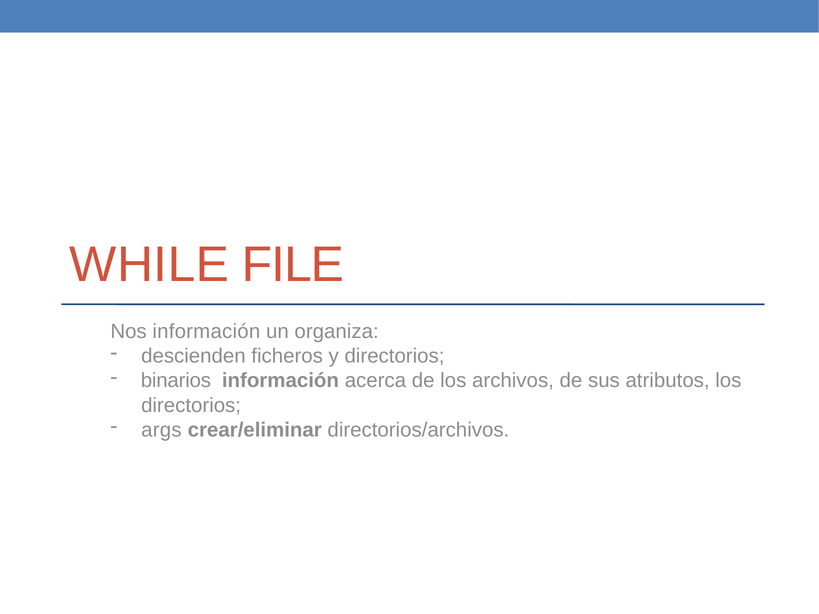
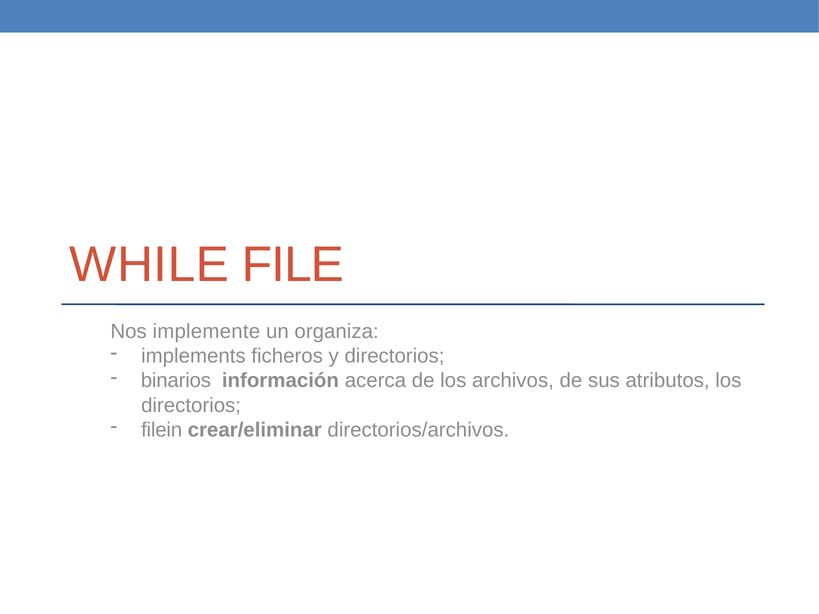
Nos información: información -> implemente
descienden: descienden -> implements
args: args -> filein
